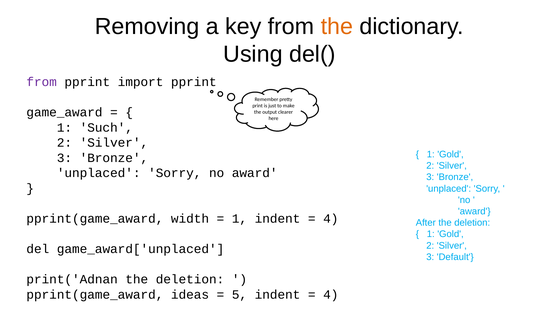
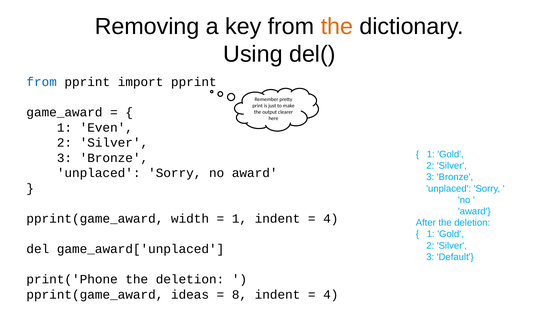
from at (42, 82) colour: purple -> blue
Such: Such -> Even
print('Adnan: print('Adnan -> print('Phone
5: 5 -> 8
